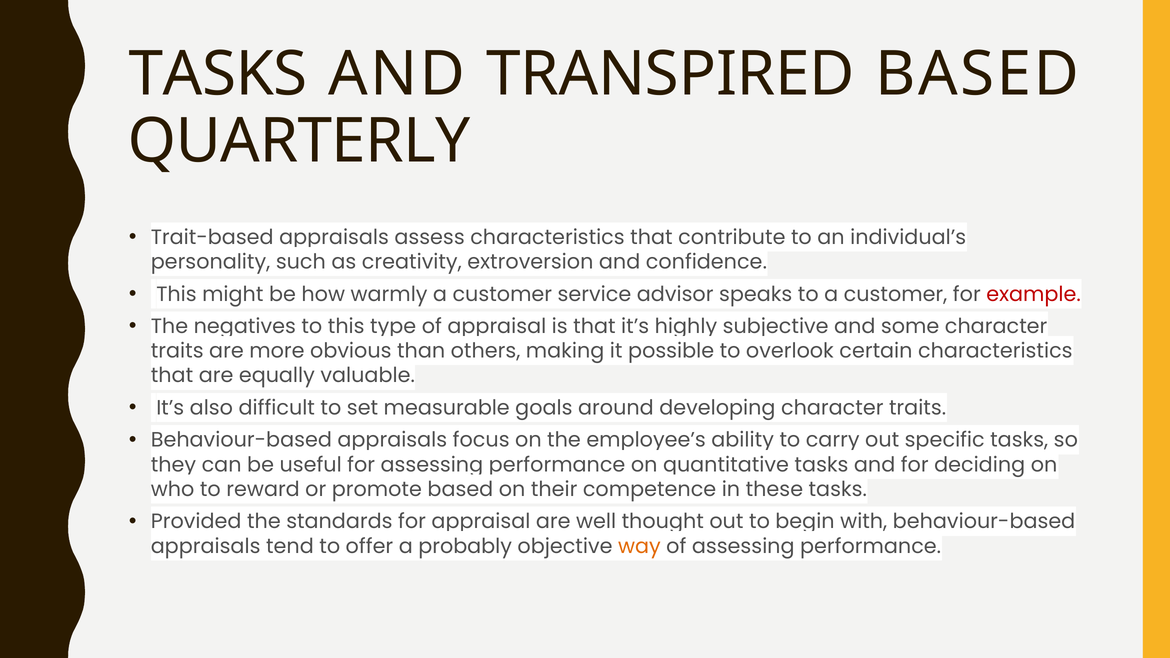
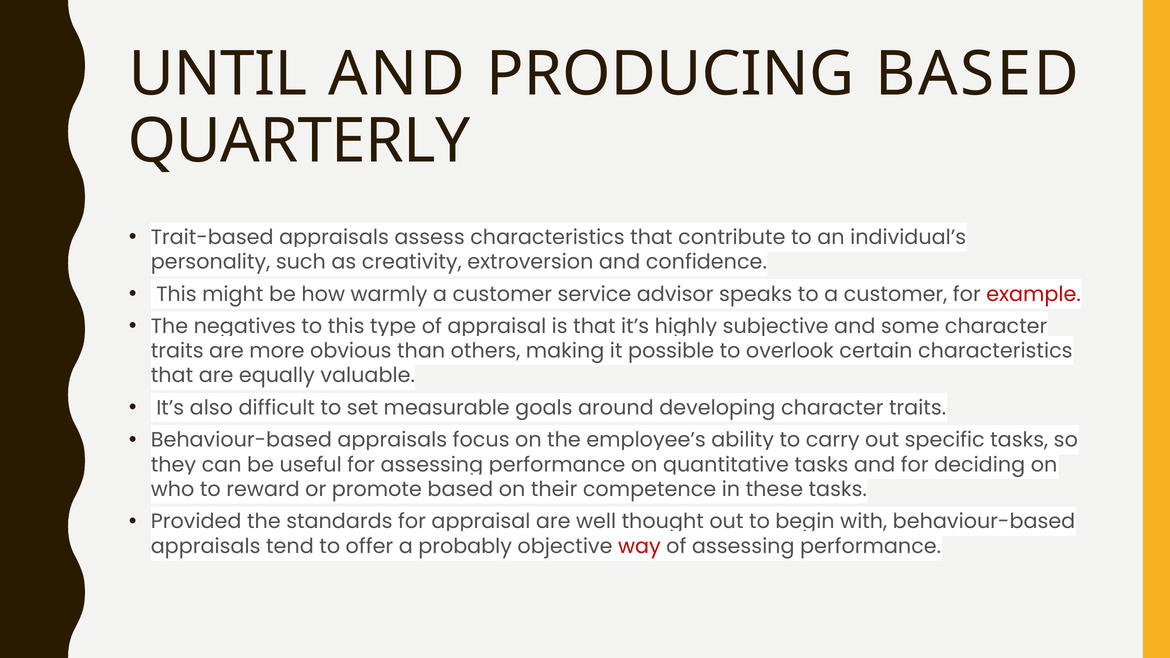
TASKS at (218, 74): TASKS -> UNTIL
TRANSPIRED: TRANSPIRED -> PRODUCING
way colour: orange -> red
